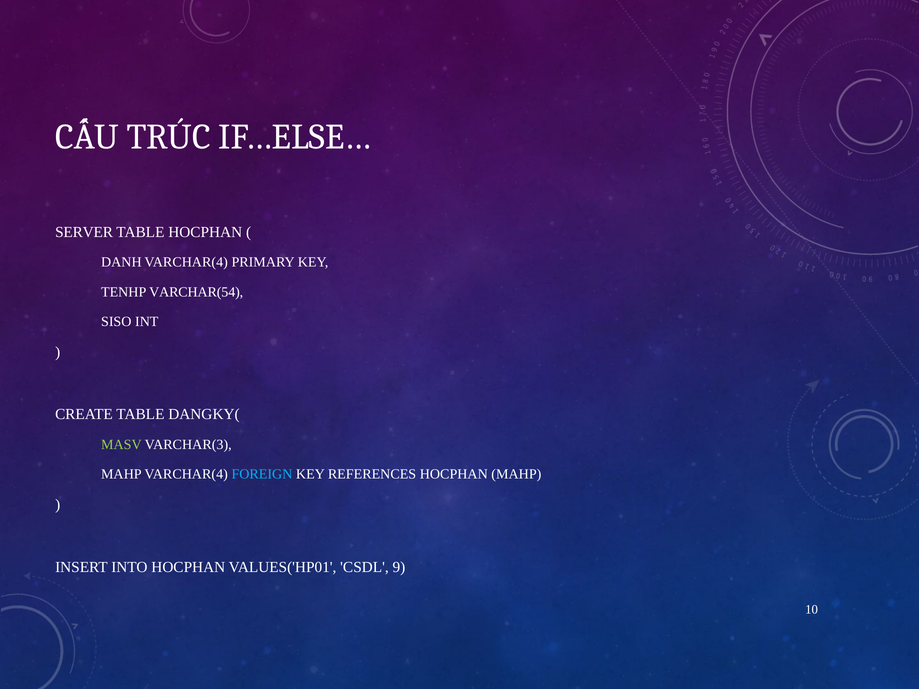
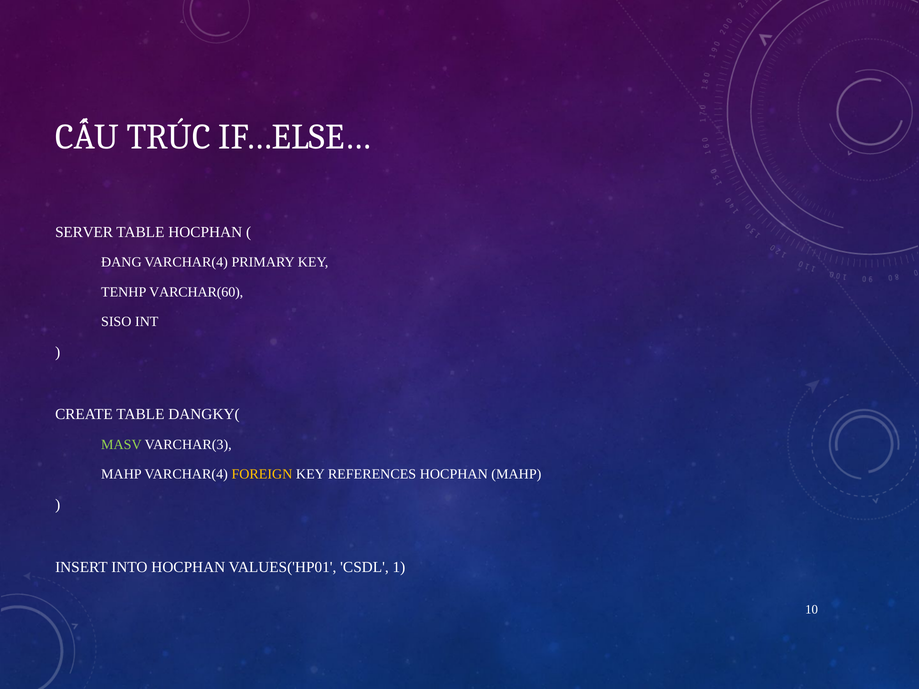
DANH: DANH -> ĐANG
VARCHAR(54: VARCHAR(54 -> VARCHAR(60
FOREIGN colour: light blue -> yellow
9: 9 -> 1
